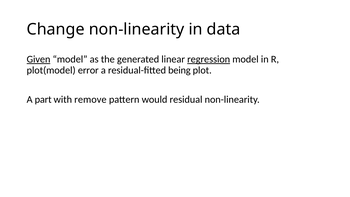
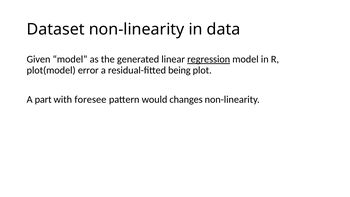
Change: Change -> Dataset
Given underline: present -> none
remove: remove -> foresee
residual: residual -> changes
